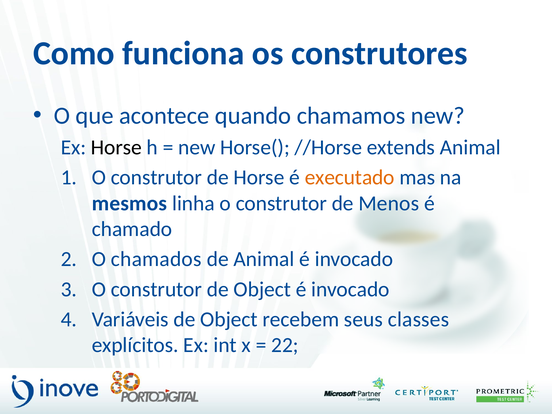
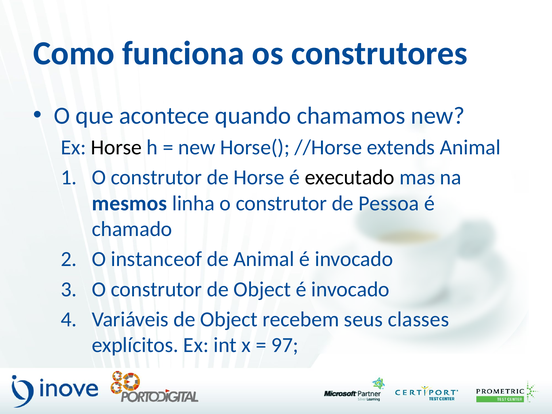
executado colour: orange -> black
Menos: Menos -> Pessoa
chamados: chamados -> instanceof
22: 22 -> 97
